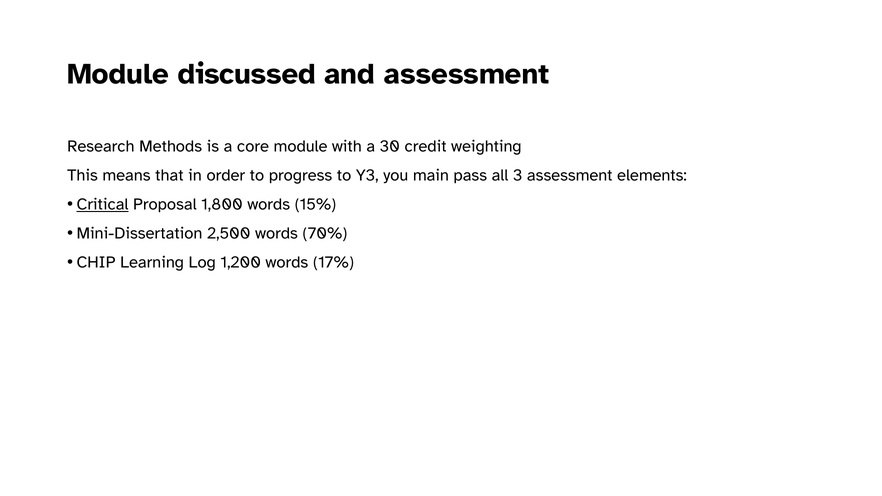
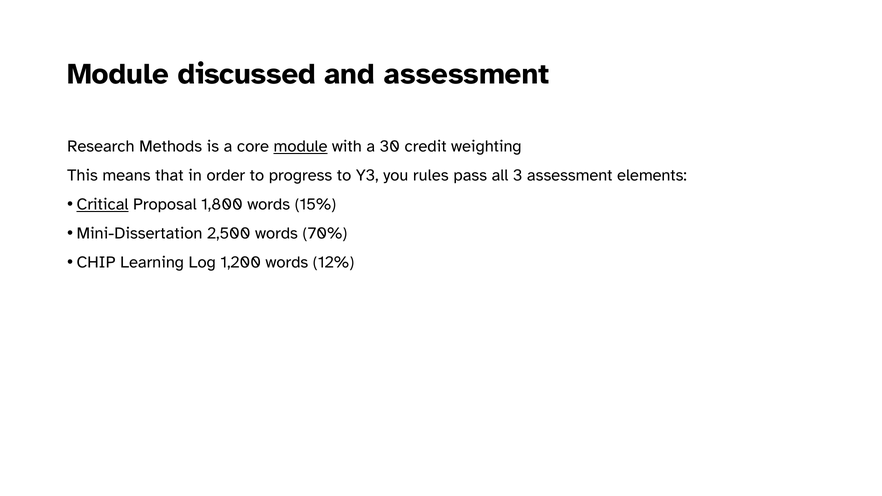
module at (300, 146) underline: none -> present
main: main -> rules
17%: 17% -> 12%
